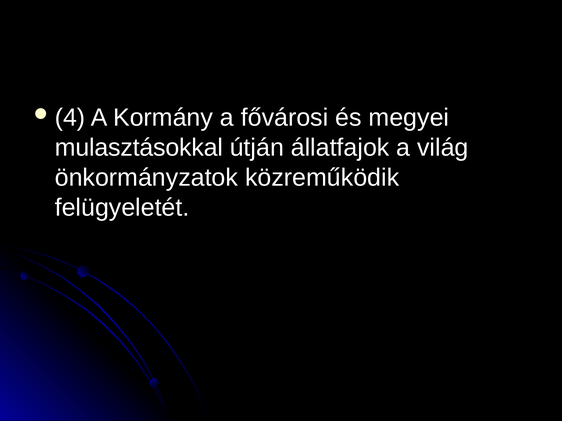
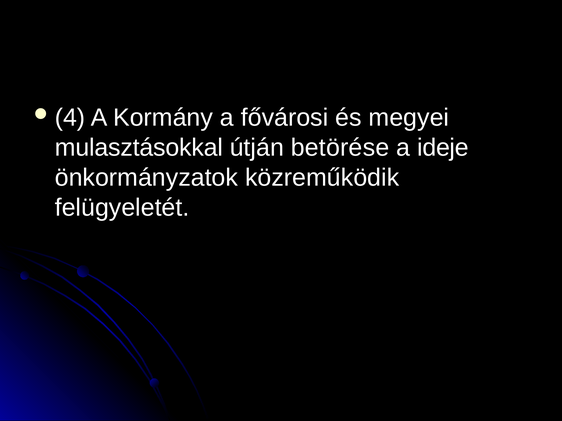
állatfajok: állatfajok -> betörése
világ: világ -> ideje
